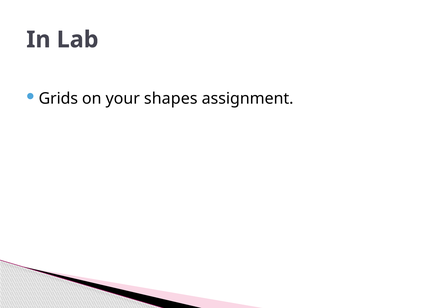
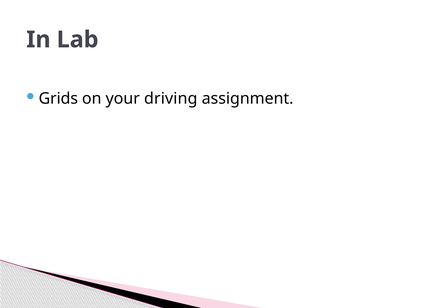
shapes: shapes -> driving
